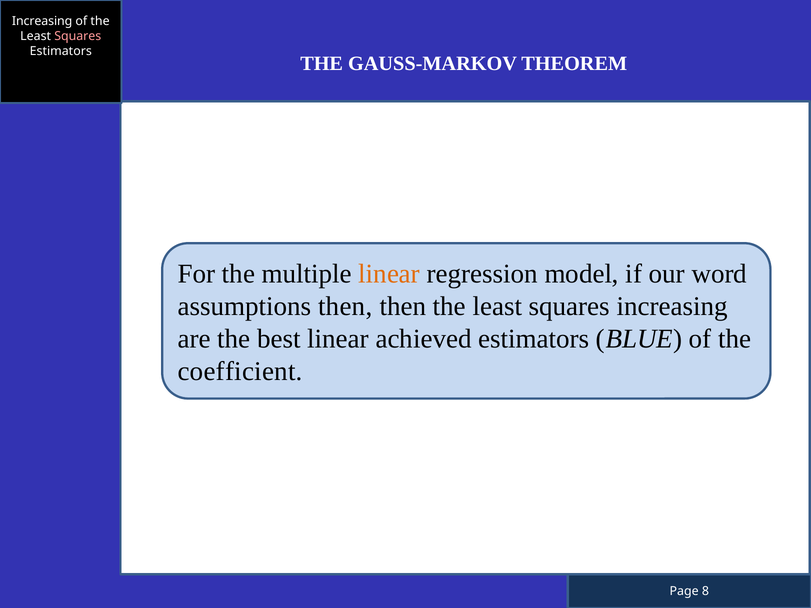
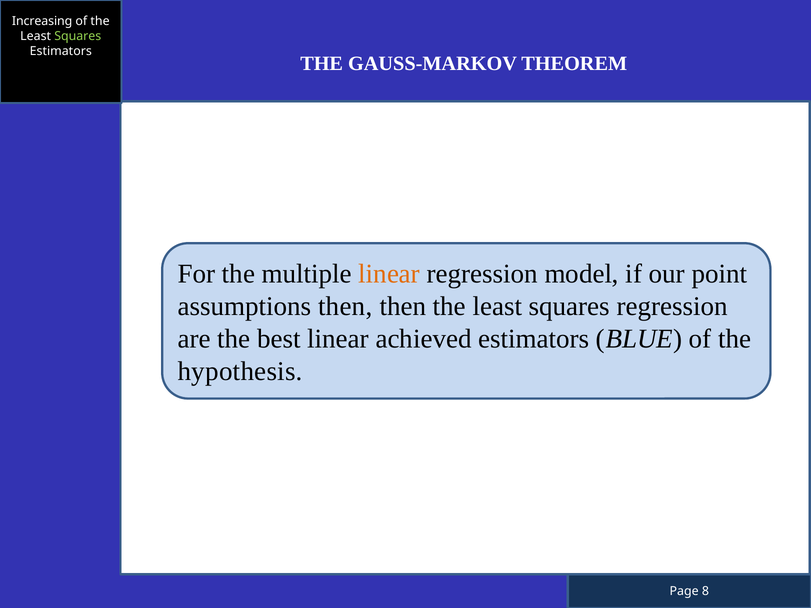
Squares at (78, 36) colour: pink -> light green
word: word -> point
squares increasing: increasing -> regression
coefficient: coefficient -> hypothesis
